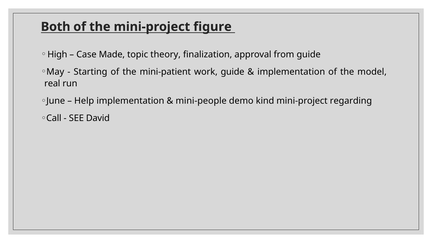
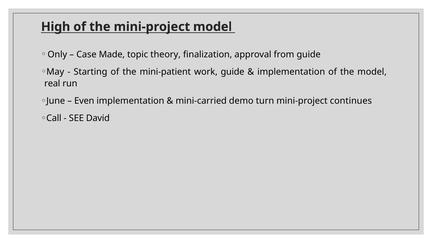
Both: Both -> High
mini-project figure: figure -> model
High: High -> Only
Help: Help -> Even
mini-people: mini-people -> mini-carried
kind: kind -> turn
regarding: regarding -> continues
